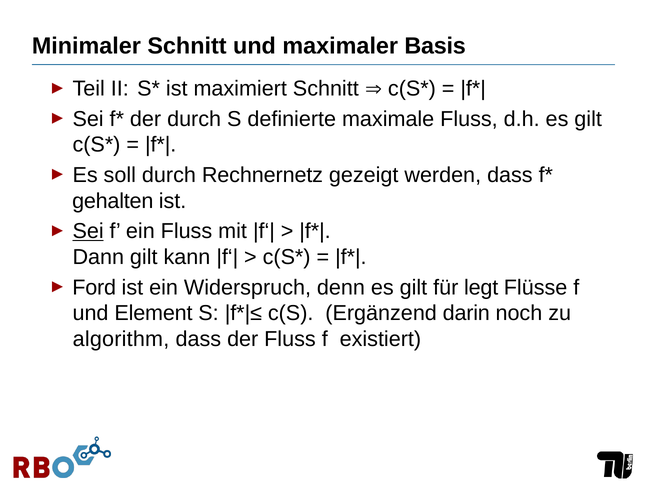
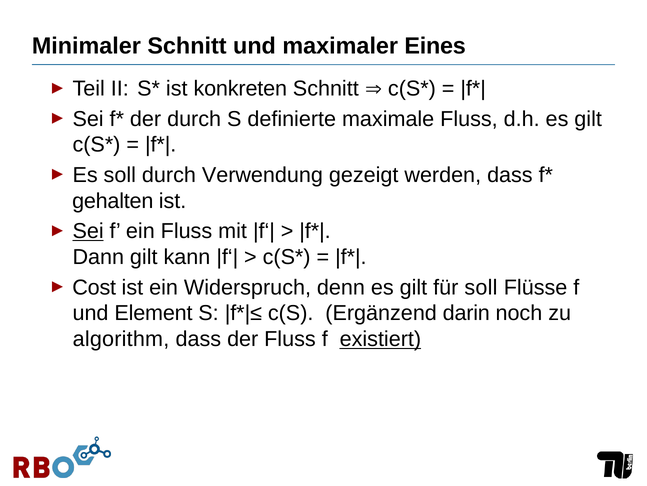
Basis: Basis -> Eines
maximiert: maximiert -> konkreten
Rechnernetz: Rechnernetz -> Verwendung
Ford: Ford -> Cost
für legt: legt -> soll
existiert underline: none -> present
